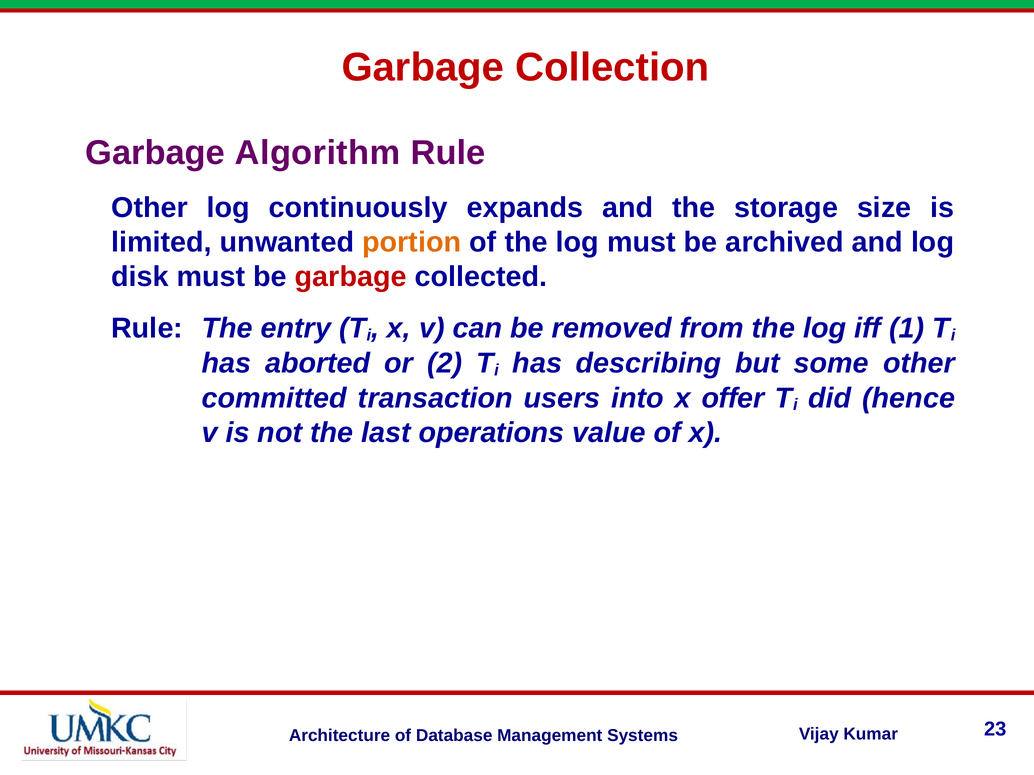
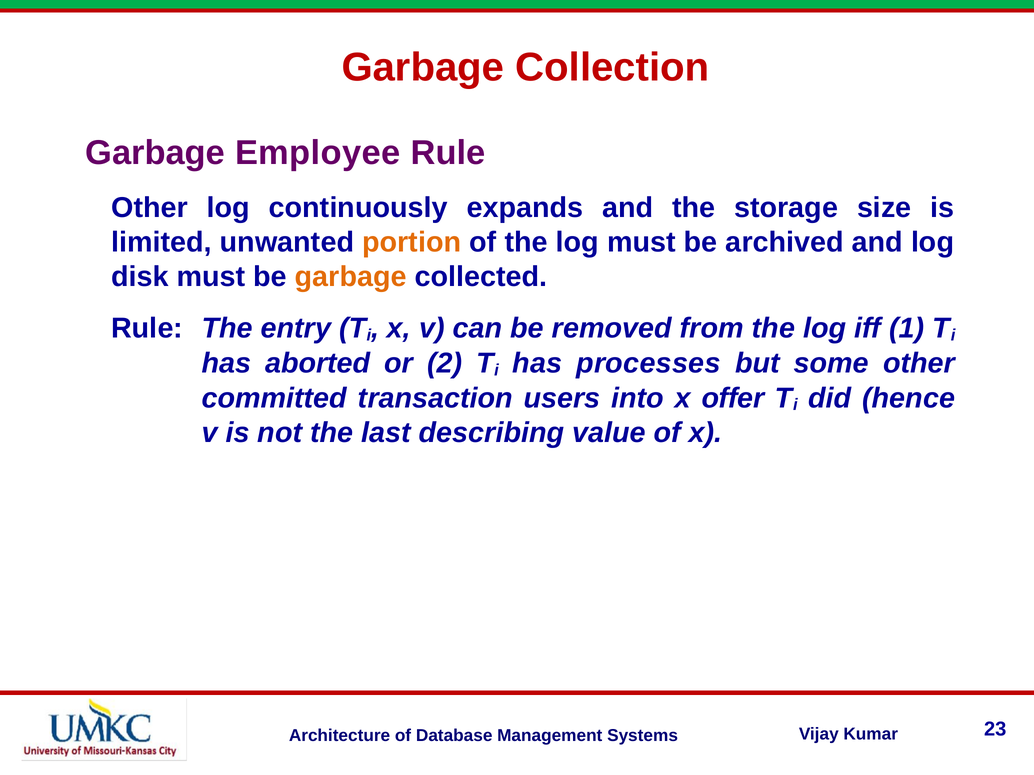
Algorithm: Algorithm -> Employee
garbage at (351, 277) colour: red -> orange
describing: describing -> processes
operations: operations -> describing
